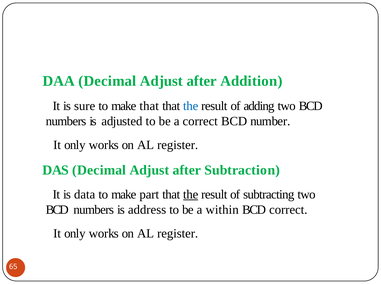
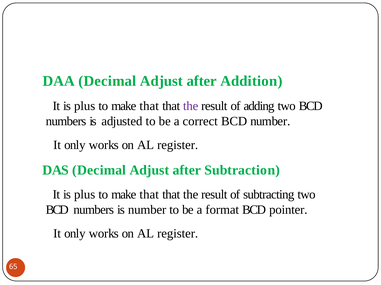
sure at (85, 106): sure -> plus
the at (191, 106) colour: blue -> purple
data at (85, 195): data -> plus
part at (149, 195): part -> that
the at (191, 195) underline: present -> none
is address: address -> number
within: within -> format
BCD correct: correct -> pointer
